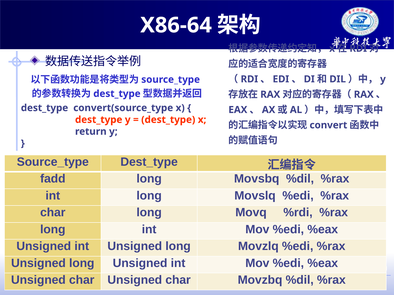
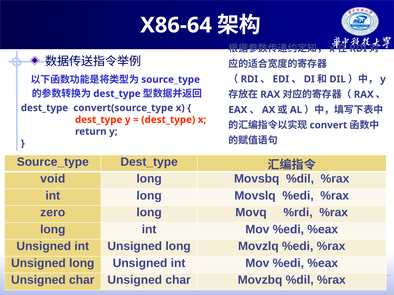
fadd: fadd -> void
char at (53, 213): char -> zero
